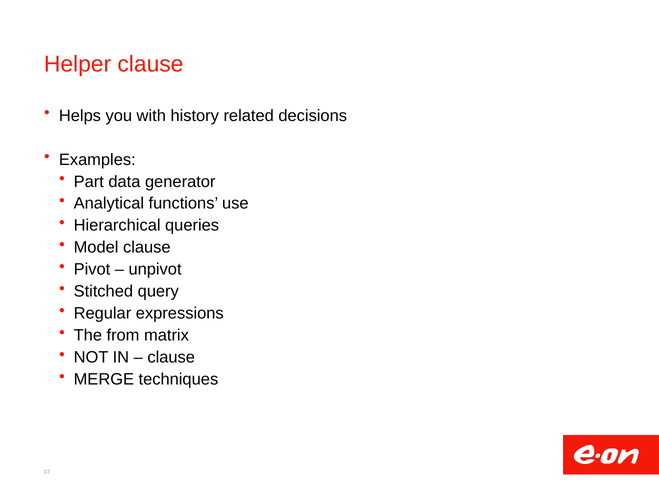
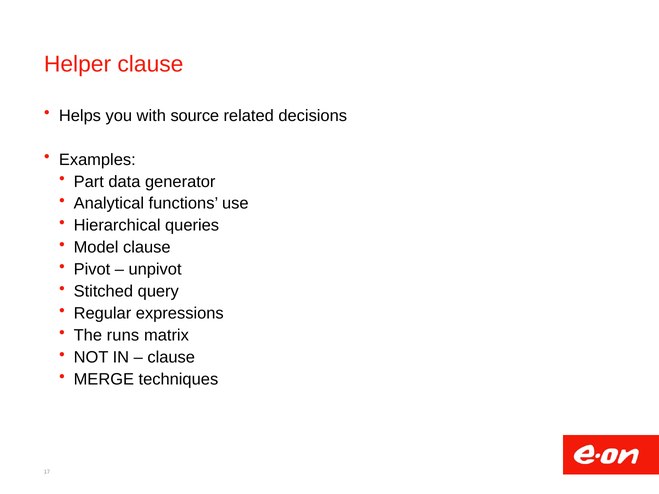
history: history -> source
from: from -> runs
